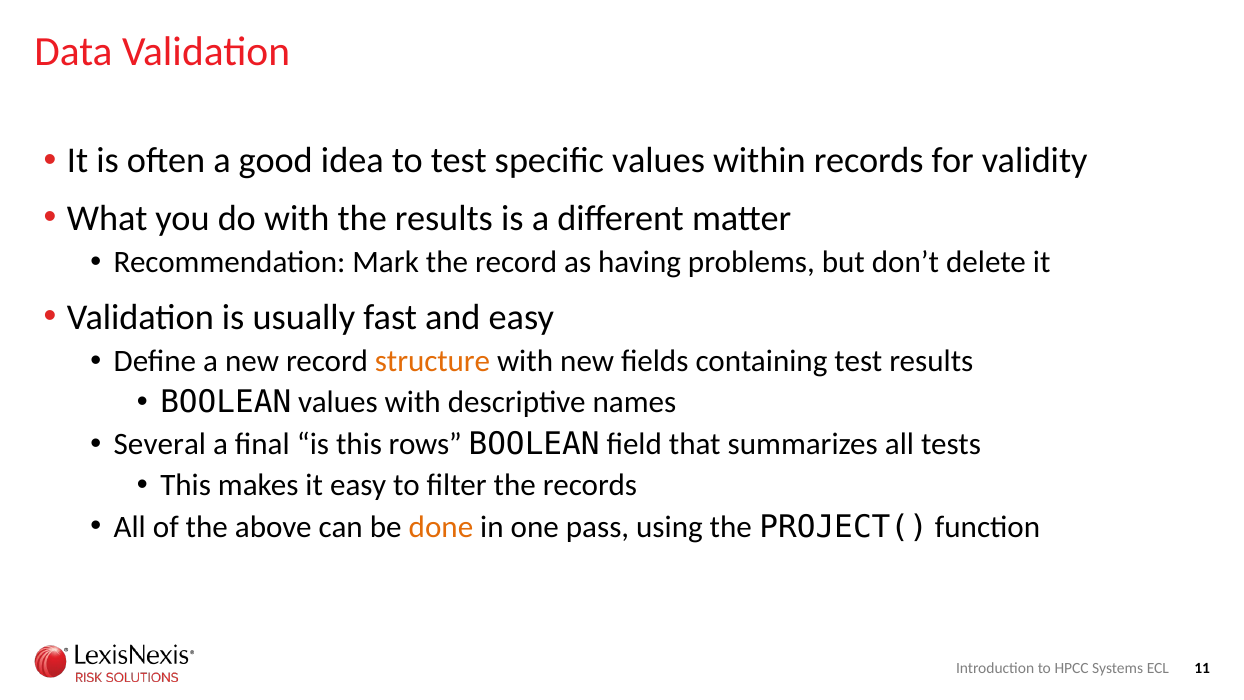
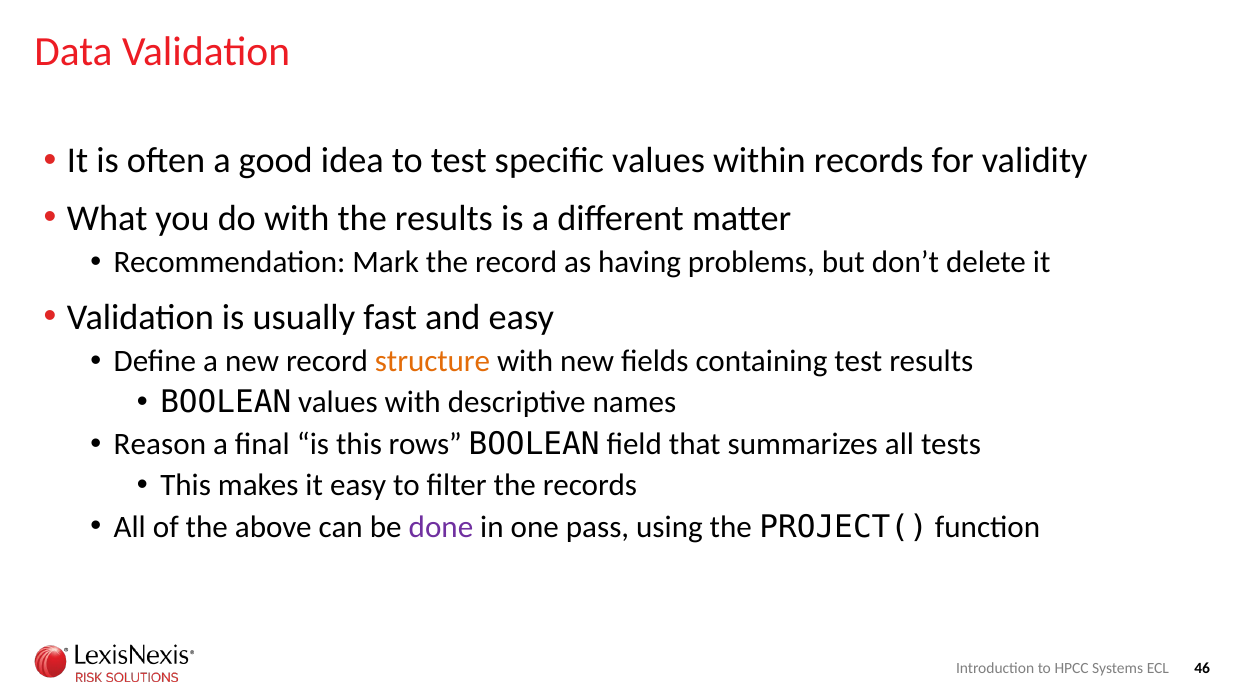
Several: Several -> Reason
done colour: orange -> purple
11: 11 -> 46
